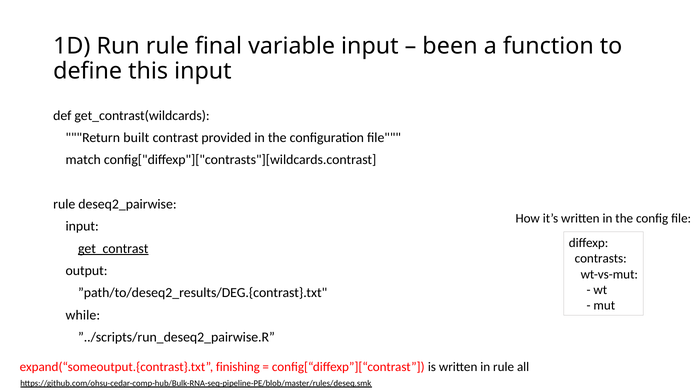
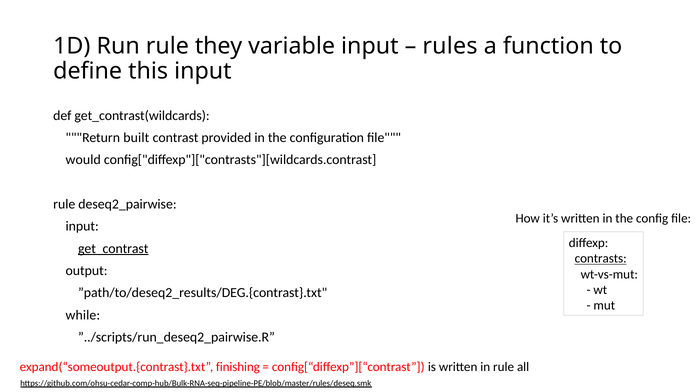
final: final -> they
been: been -> rules
match: match -> would
contrasts underline: none -> present
